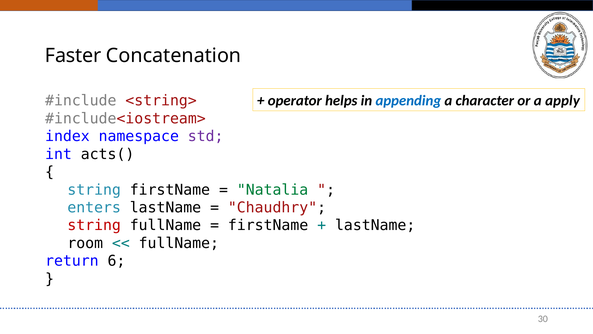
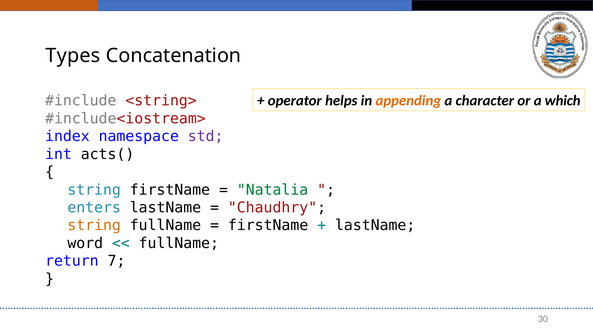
Faster: Faster -> Types
appending colour: blue -> orange
apply: apply -> which
string at (94, 225) colour: red -> orange
room: room -> word
6: 6 -> 7
